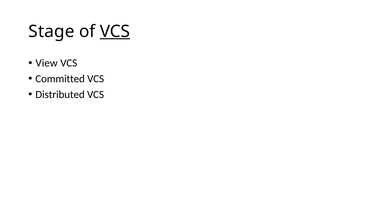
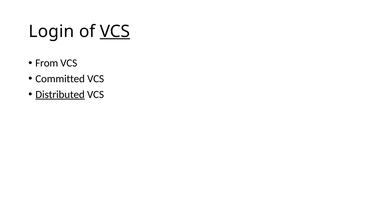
Stage: Stage -> Login
View: View -> From
Distributed underline: none -> present
